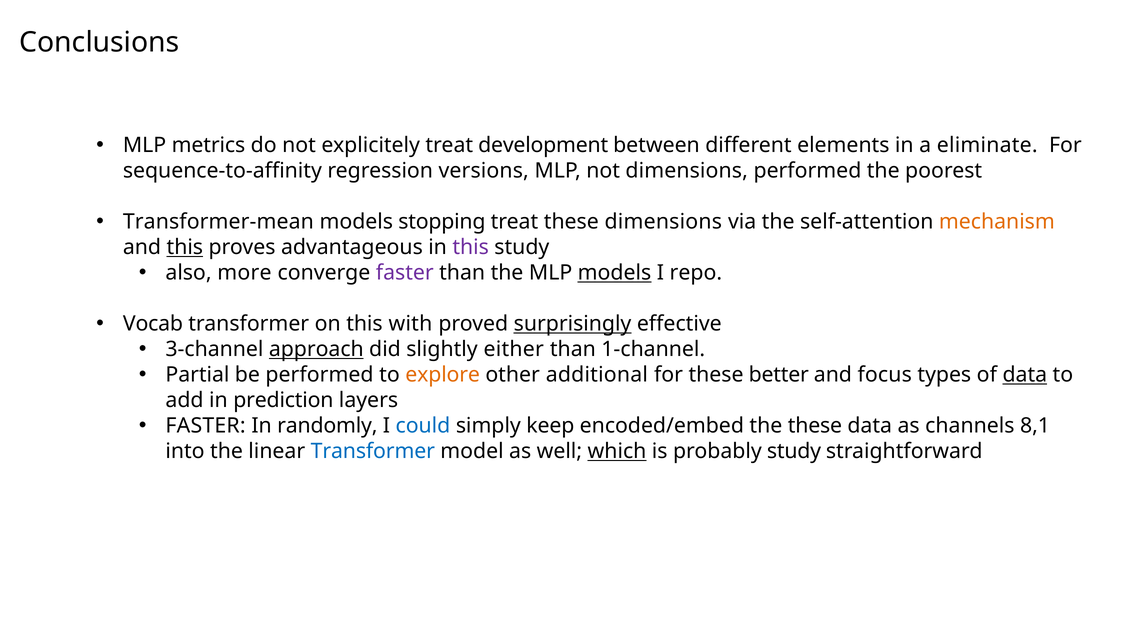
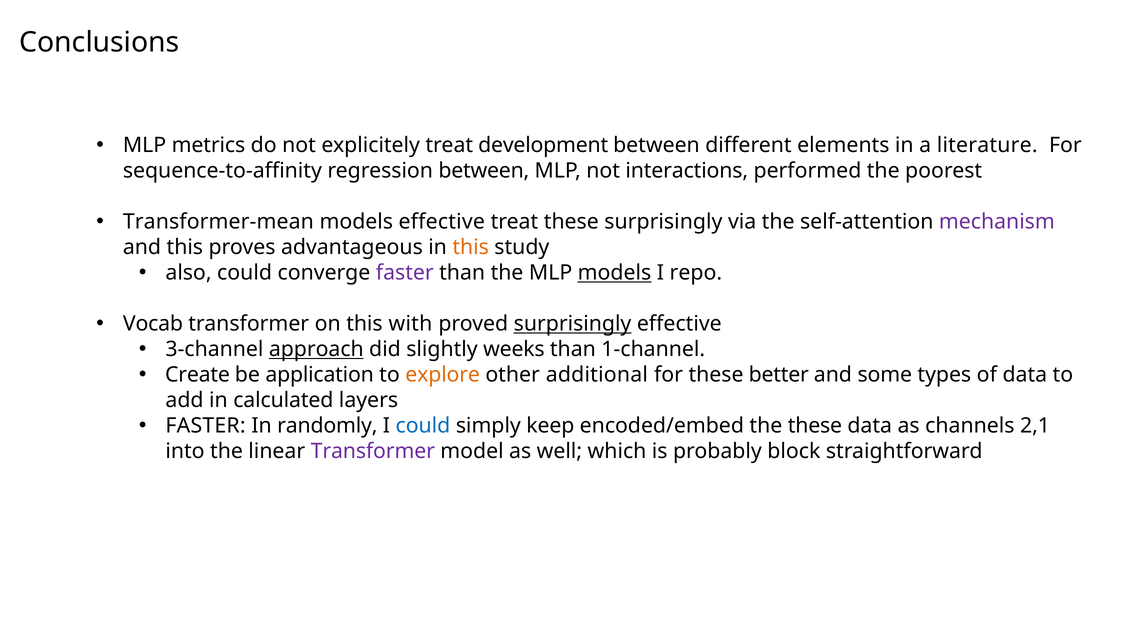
eliminate: eliminate -> literature
regression versions: versions -> between
not dimensions: dimensions -> interactions
models stopping: stopping -> effective
these dimensions: dimensions -> surprisingly
mechanism colour: orange -> purple
this at (185, 247) underline: present -> none
this at (471, 247) colour: purple -> orange
also more: more -> could
either: either -> weeks
Partial: Partial -> Create
be performed: performed -> application
focus: focus -> some
data at (1025, 375) underline: present -> none
prediction: prediction -> calculated
8,1: 8,1 -> 2,1
Transformer at (373, 452) colour: blue -> purple
which underline: present -> none
probably study: study -> block
